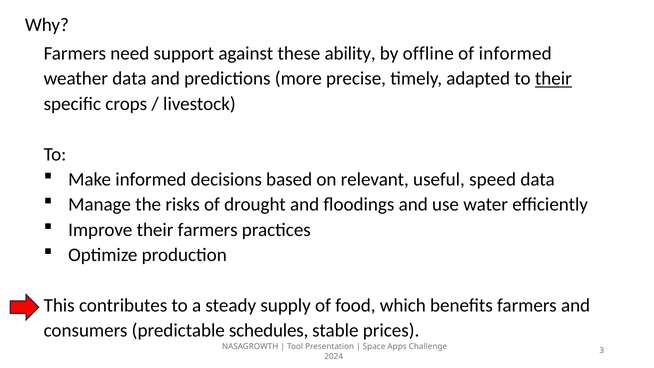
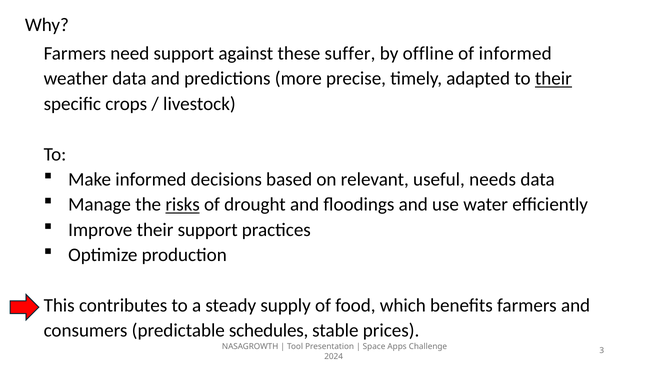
ability: ability -> suffer
speed: speed -> needs
risks underline: none -> present
their farmers: farmers -> support
